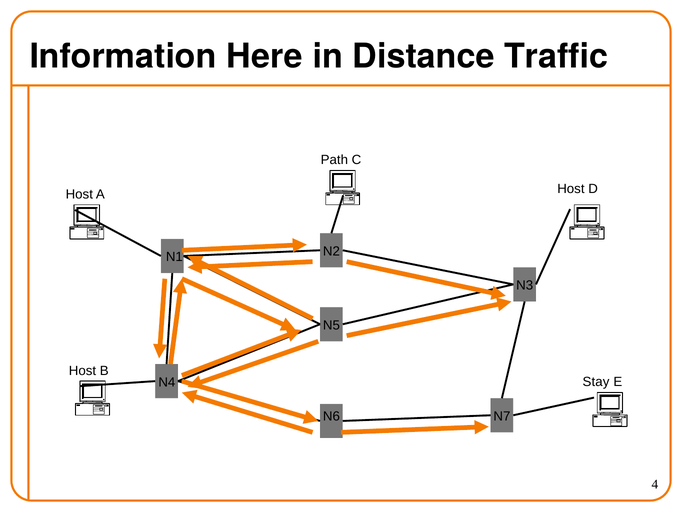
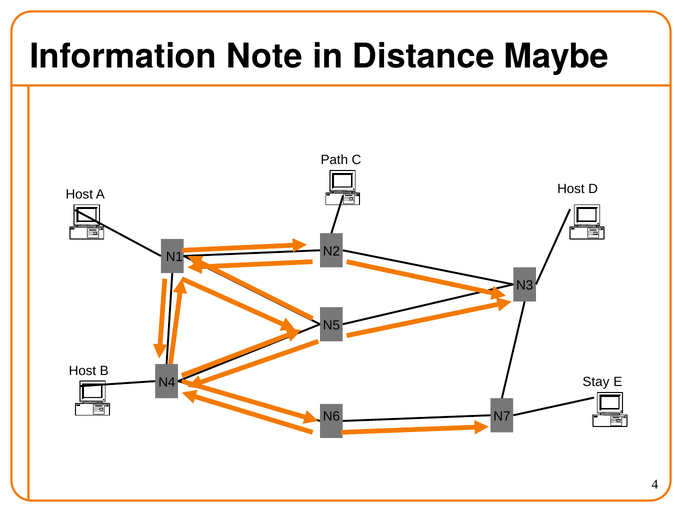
Here: Here -> Note
Traffic: Traffic -> Maybe
